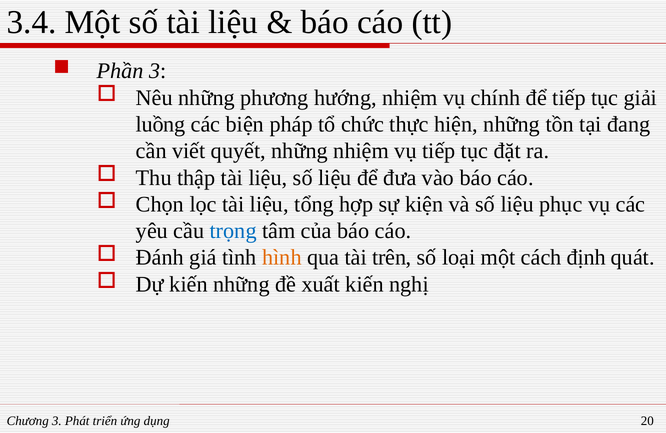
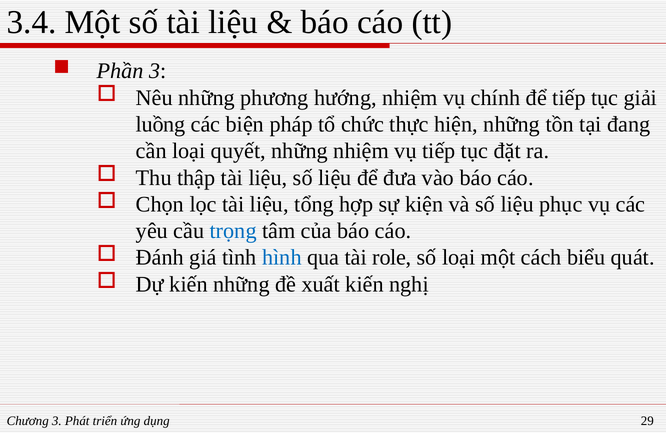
cần viết: viết -> loại
hình colour: orange -> blue
trên: trên -> role
định: định -> biểu
20: 20 -> 29
